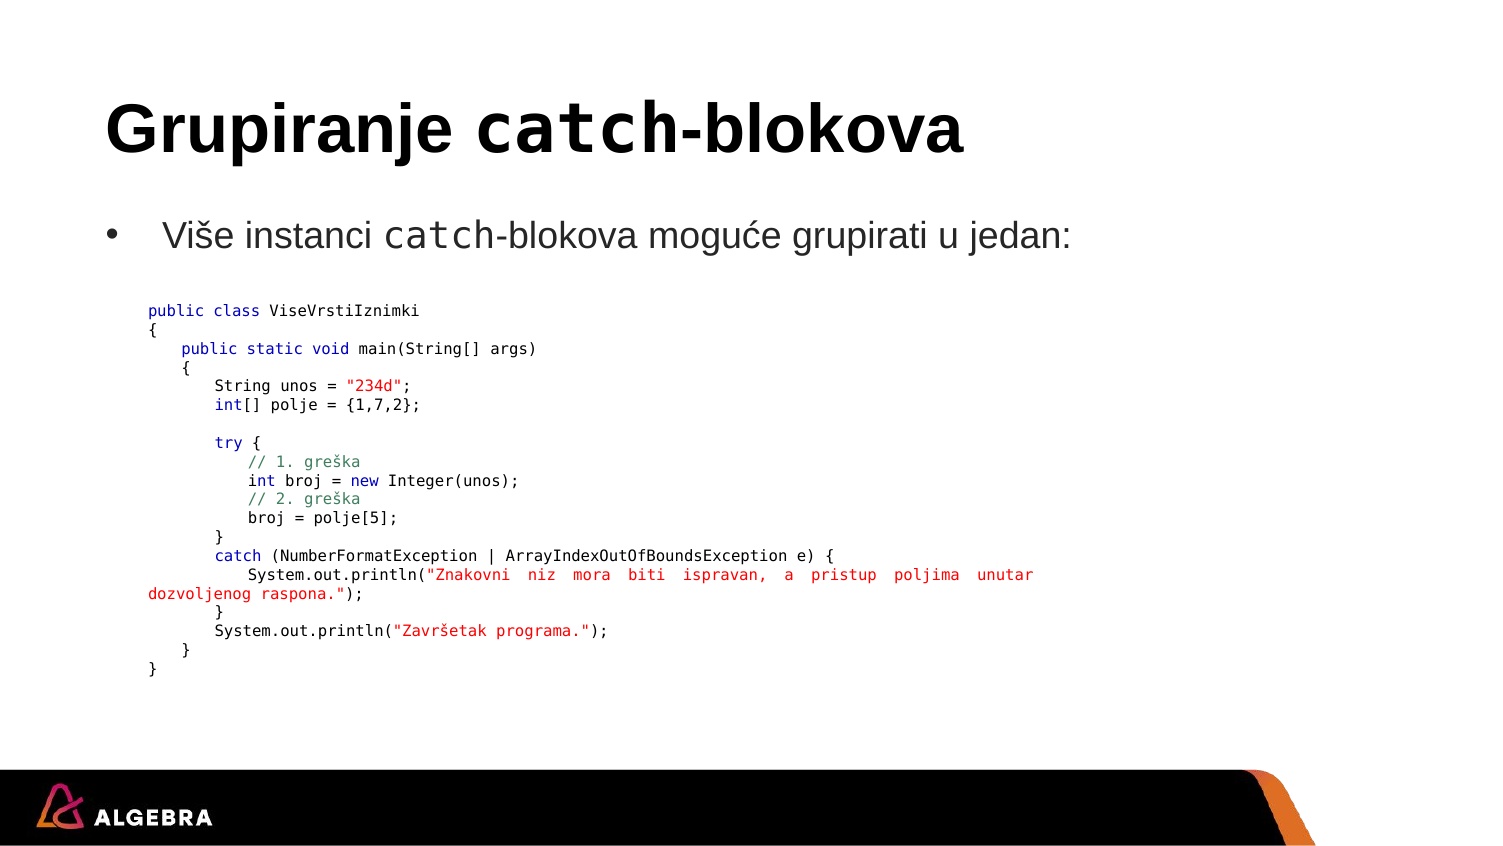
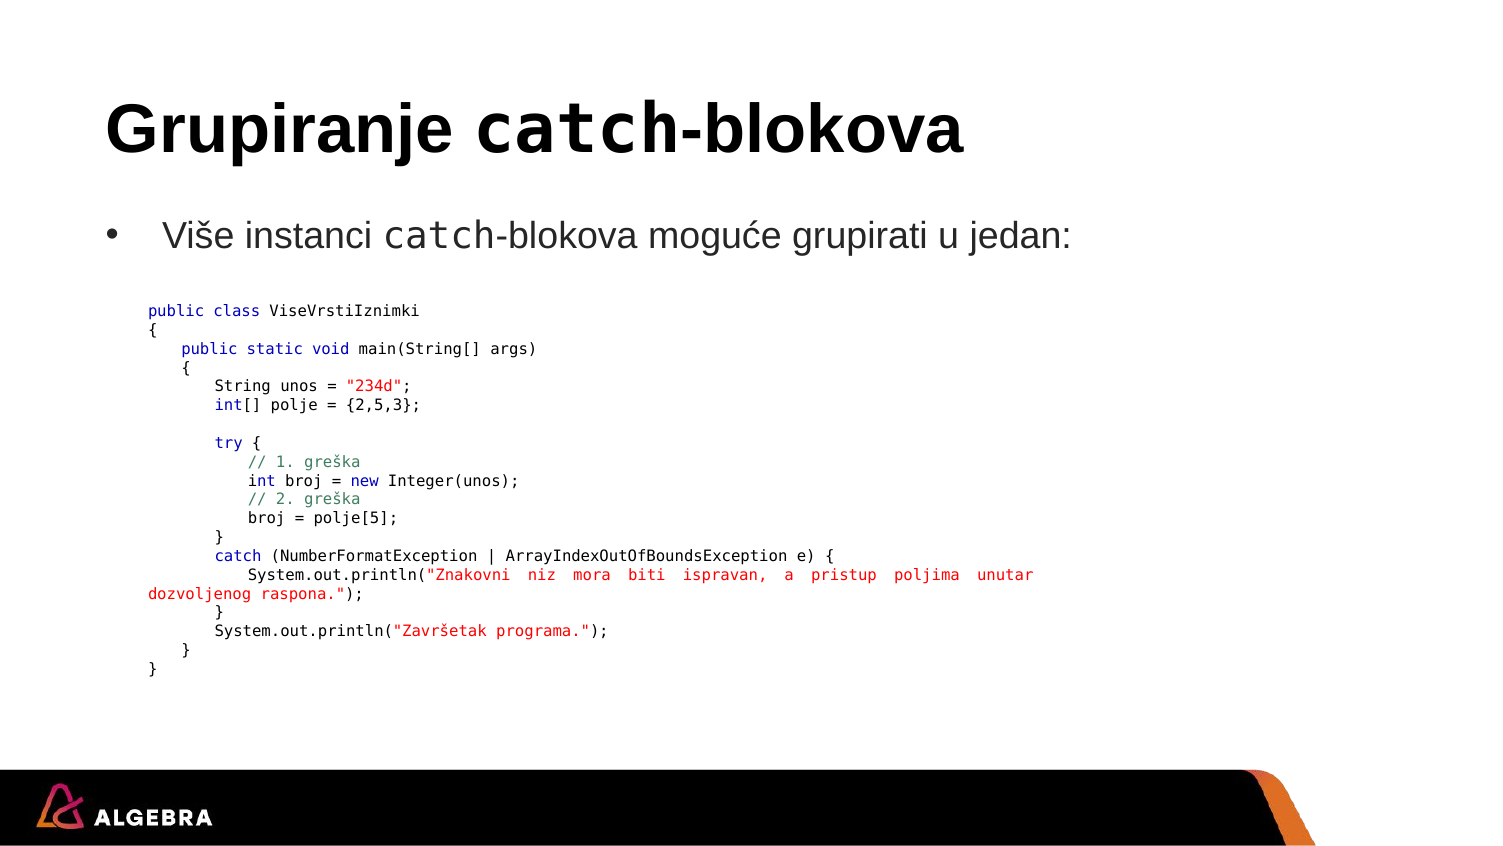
1,7,2: 1,7,2 -> 2,5,3
